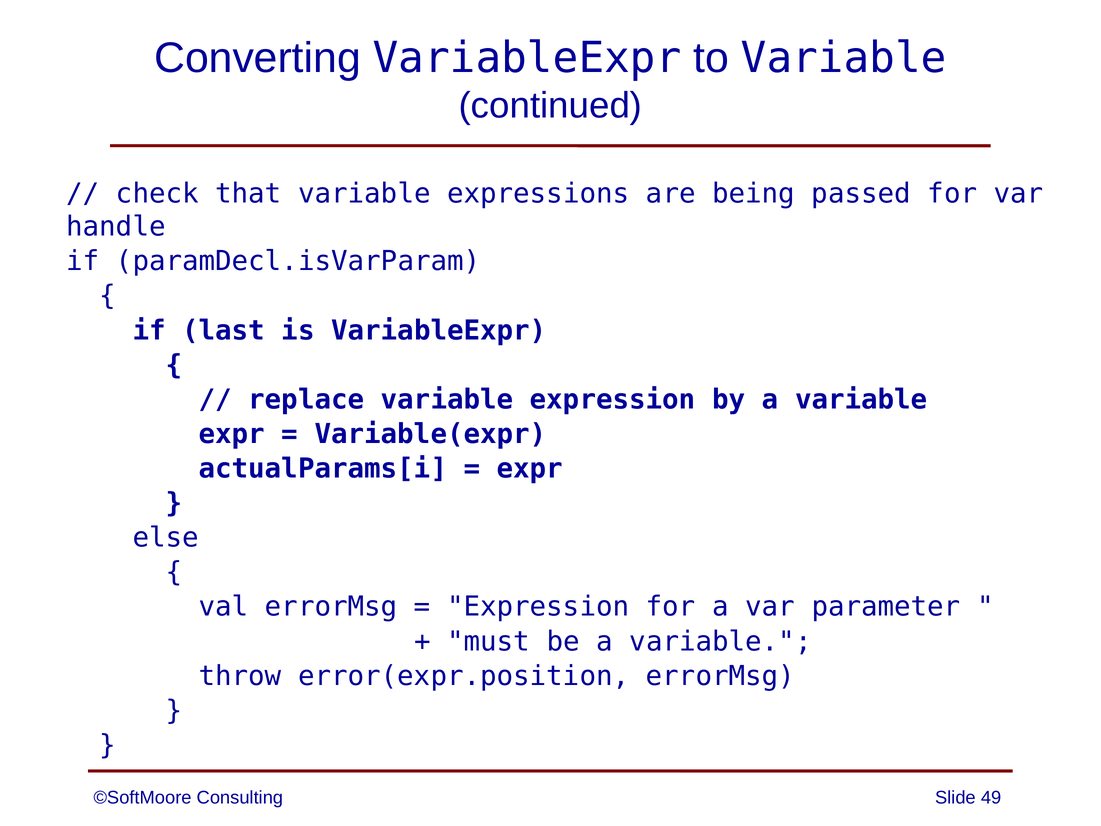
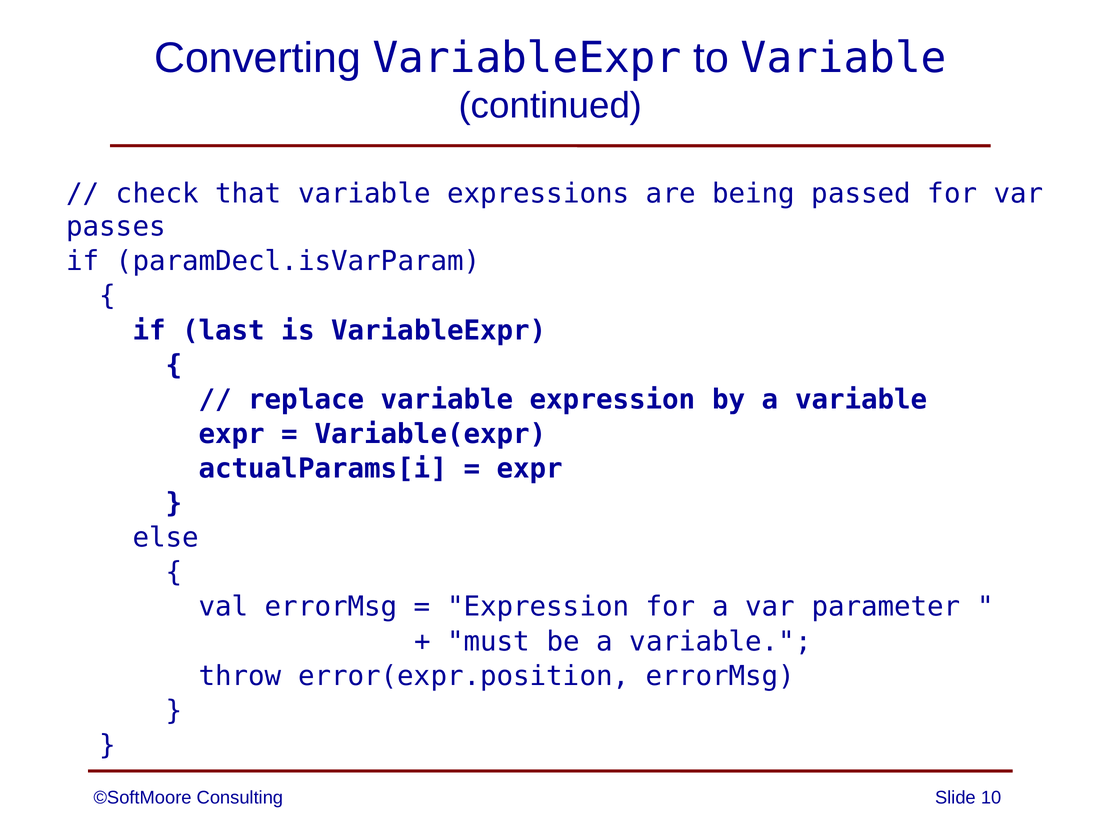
handle: handle -> passes
49: 49 -> 10
